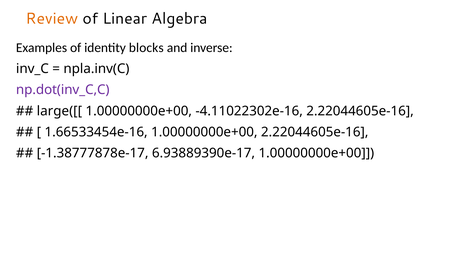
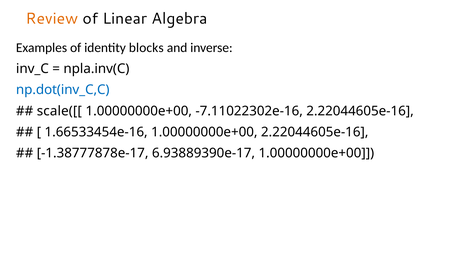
np.dot(inv_C,C colour: purple -> blue
large([[: large([[ -> scale([[
-4.11022302e-16: -4.11022302e-16 -> -7.11022302e-16
